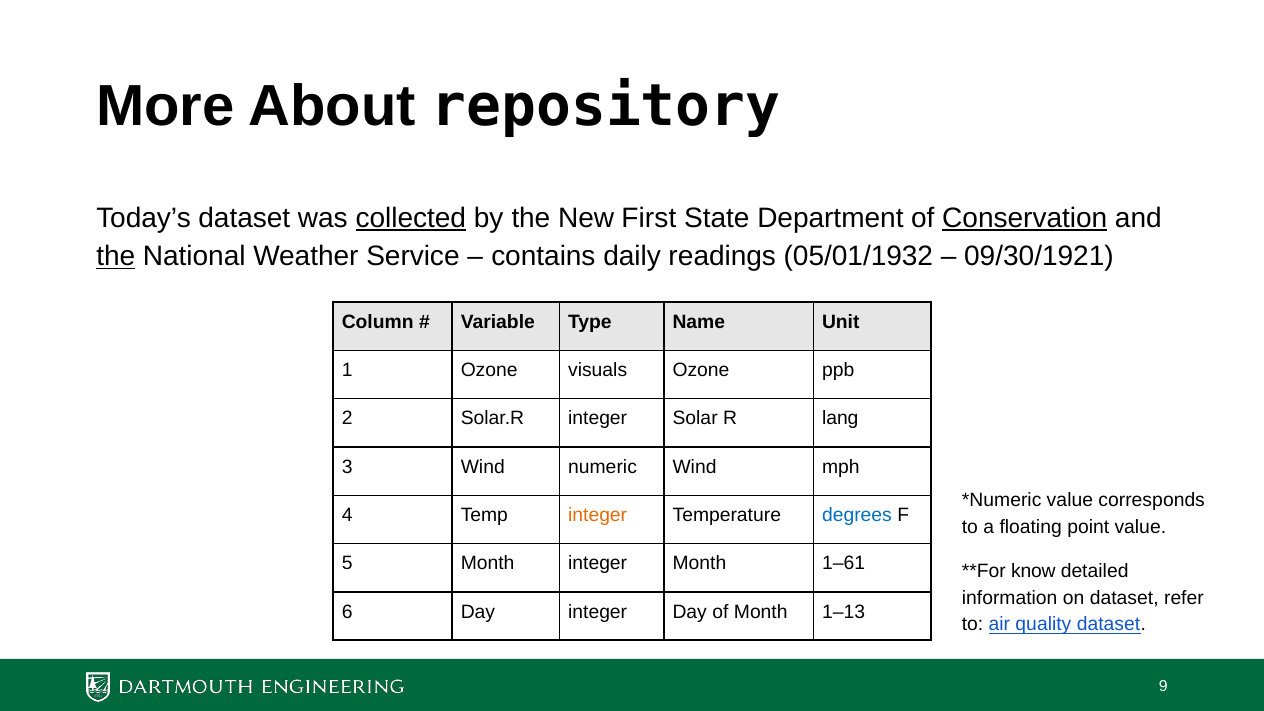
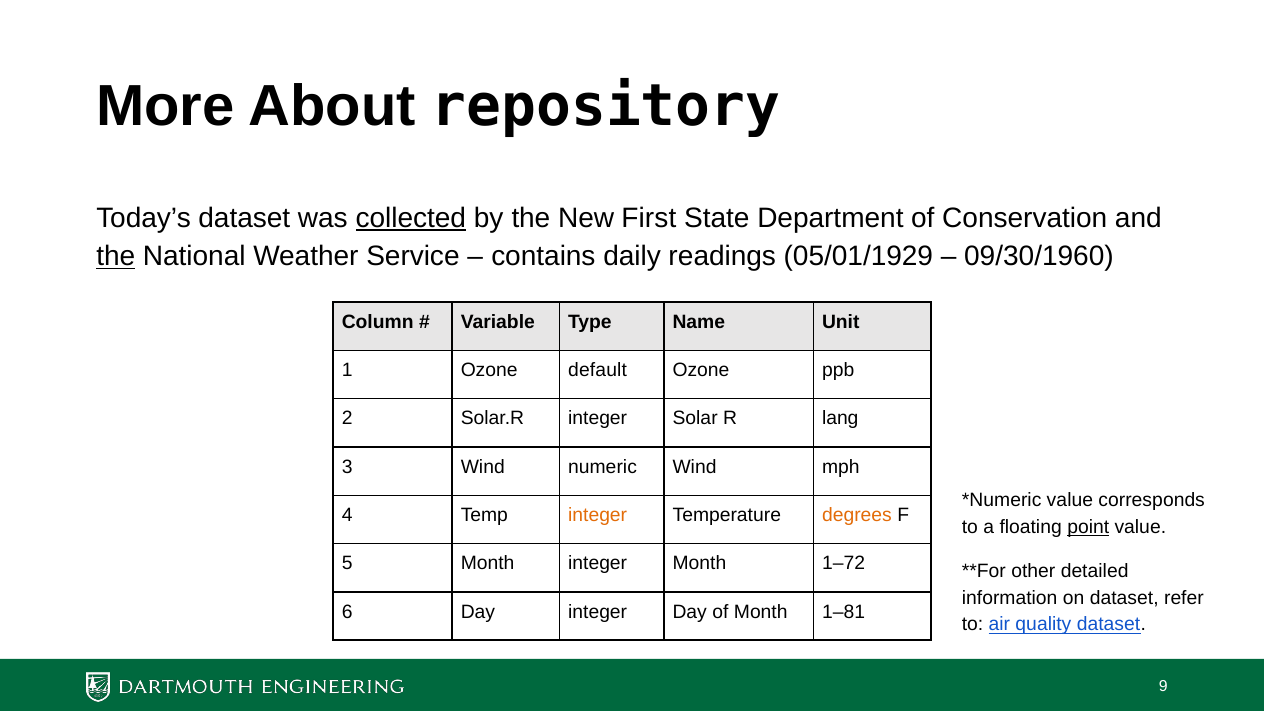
Conservation underline: present -> none
05/01/1932: 05/01/1932 -> 05/01/1929
09/30/1921: 09/30/1921 -> 09/30/1960
visuals: visuals -> default
degrees colour: blue -> orange
point underline: none -> present
1–61: 1–61 -> 1–72
know: know -> other
1–13: 1–13 -> 1–81
